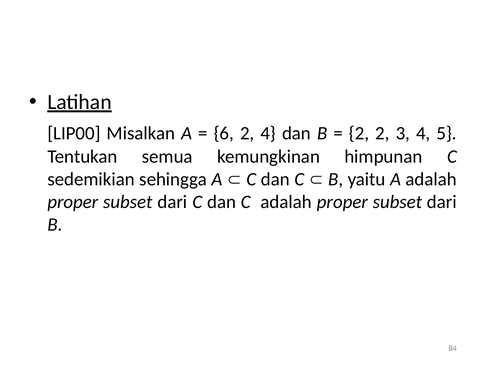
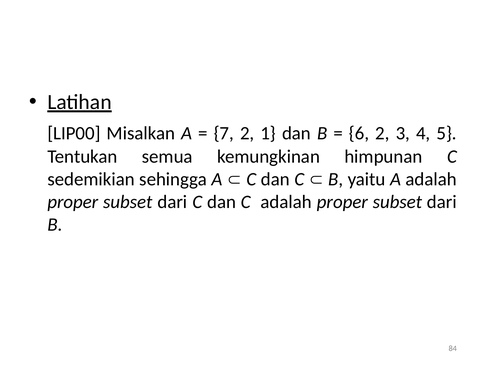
6: 6 -> 7
2 4: 4 -> 1
2 at (359, 133): 2 -> 6
